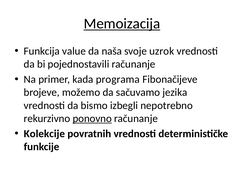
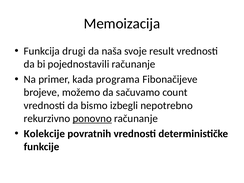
Memoizacija underline: present -> none
value: value -> drugi
uzrok: uzrok -> result
jezika: jezika -> count
